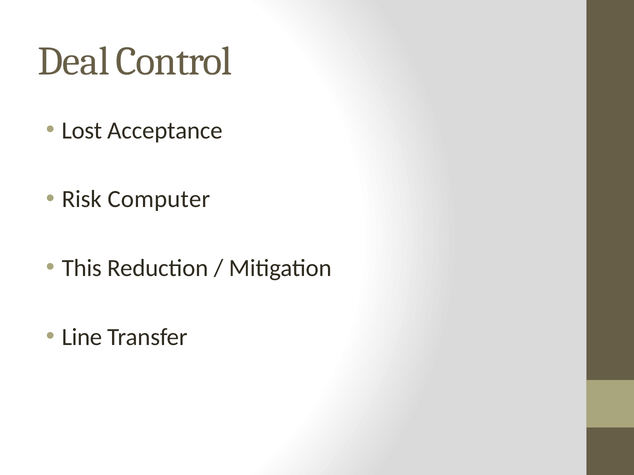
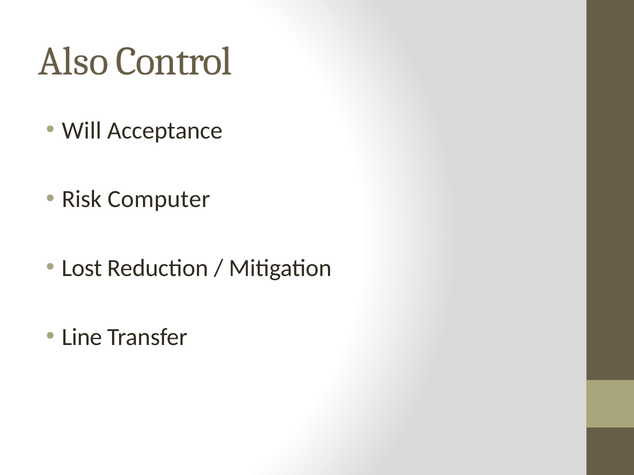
Deal: Deal -> Also
Lost: Lost -> Will
This: This -> Lost
